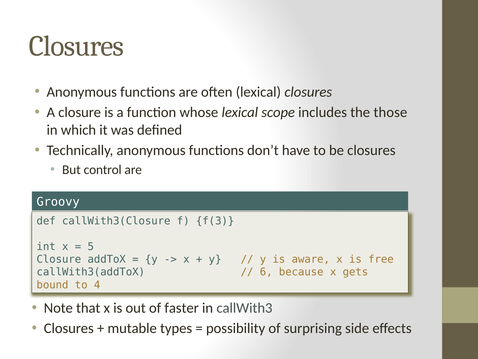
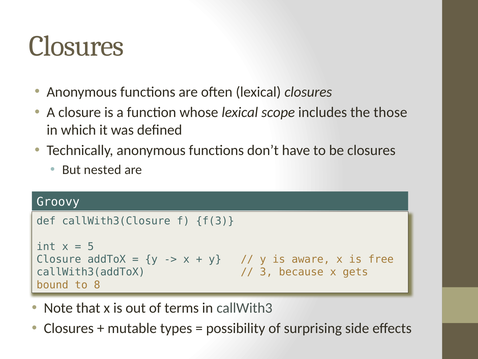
control: control -> nested
6: 6 -> 3
4: 4 -> 8
faster: faster -> terms
